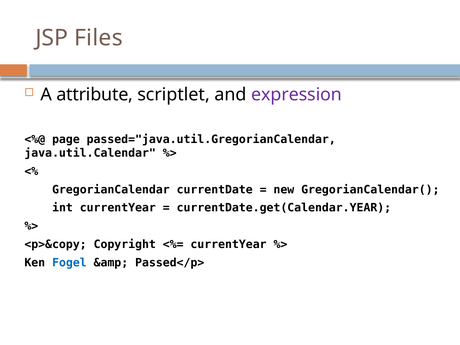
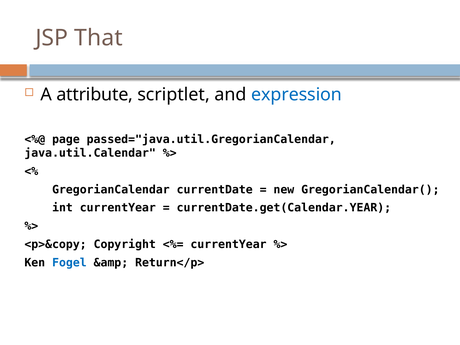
Files: Files -> That
expression colour: purple -> blue
Passed</p>: Passed</p> -> Return</p>
